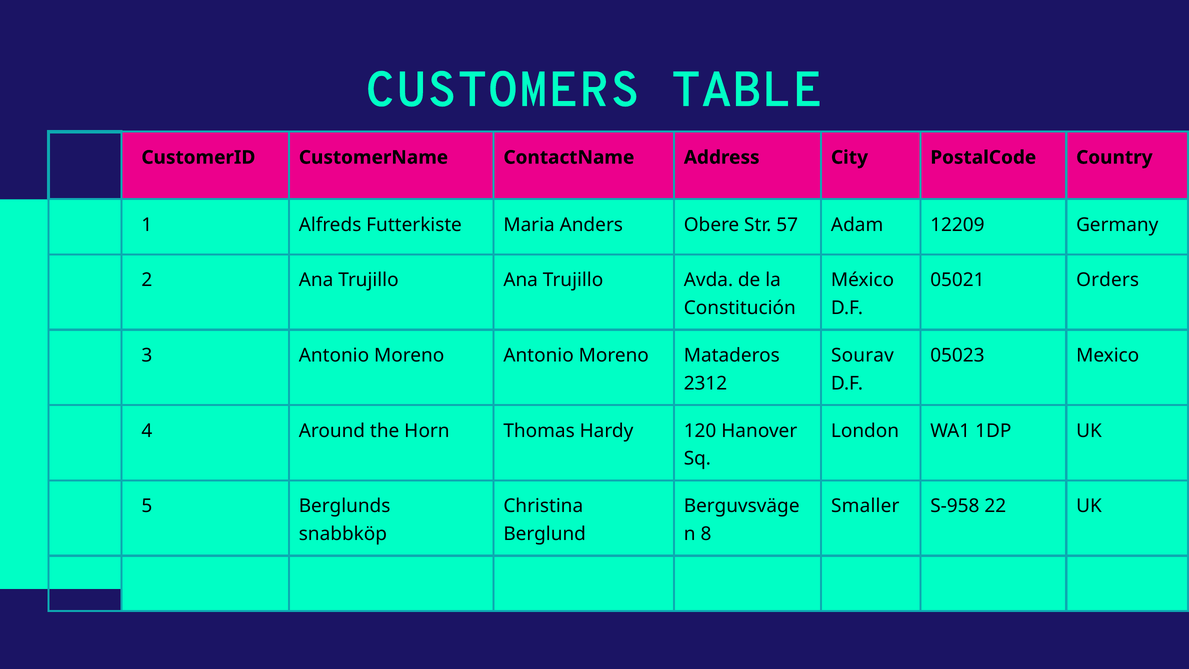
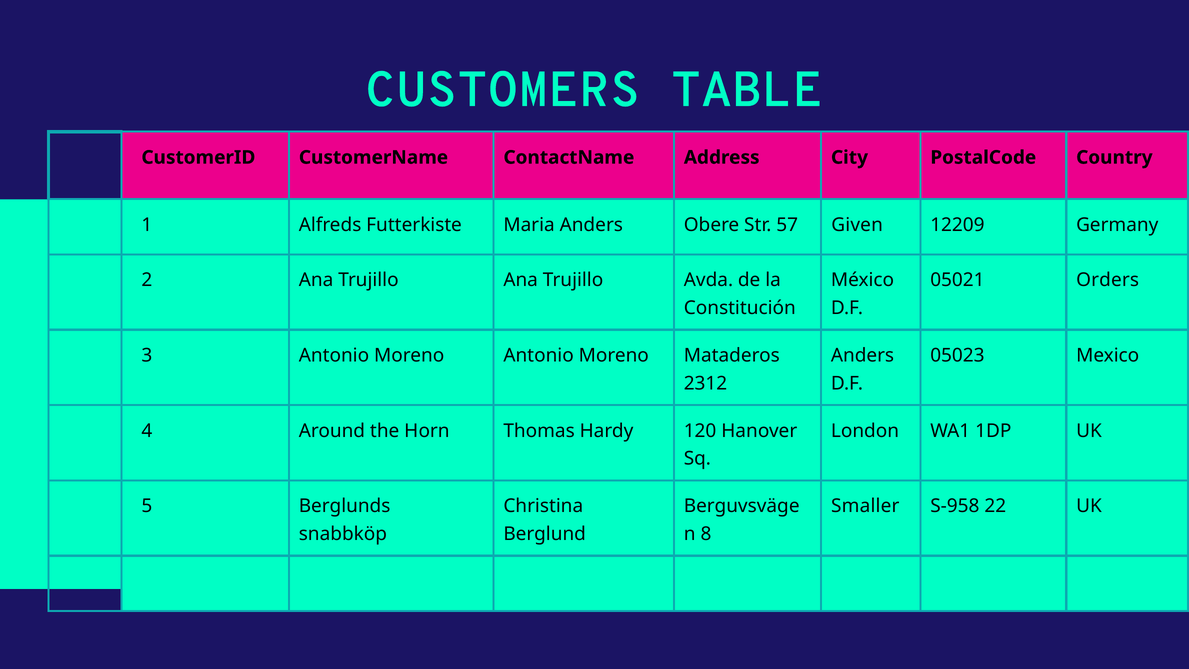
Adam: Adam -> Given
Sourav at (862, 355): Sourav -> Anders
